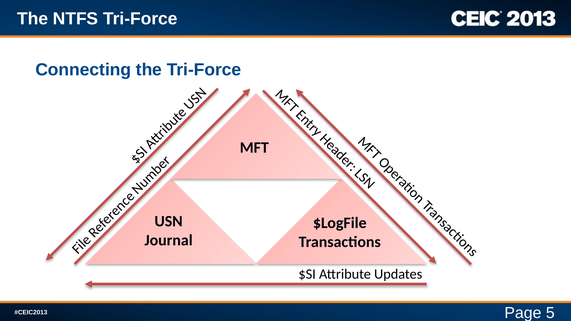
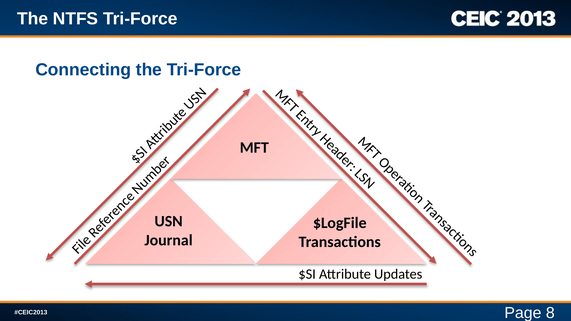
5: 5 -> 8
